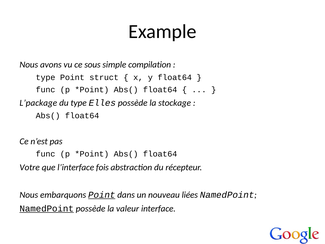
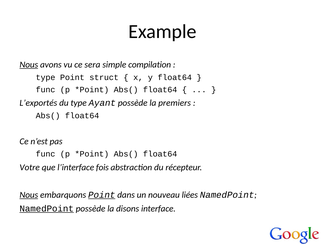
Nous at (29, 65) underline: none -> present
sous: sous -> sera
L’package: L’package -> L’exportés
Elles: Elles -> Ayant
stockage: stockage -> premiers
Nous at (29, 195) underline: none -> present
valeur: valeur -> disons
